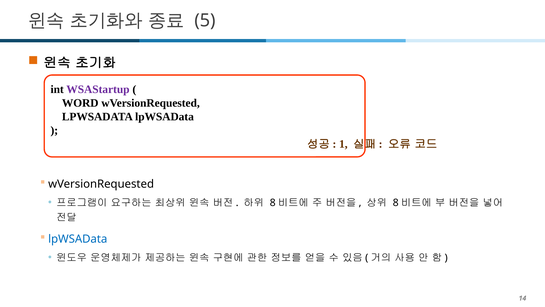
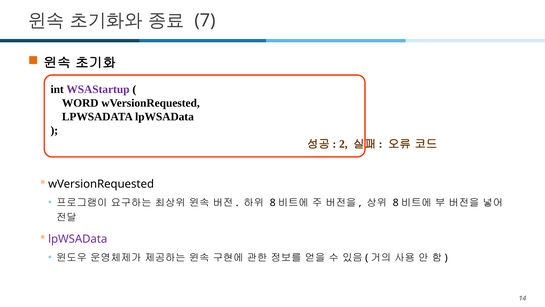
5: 5 -> 7
1: 1 -> 2
lpWSAData at (78, 239) colour: blue -> purple
